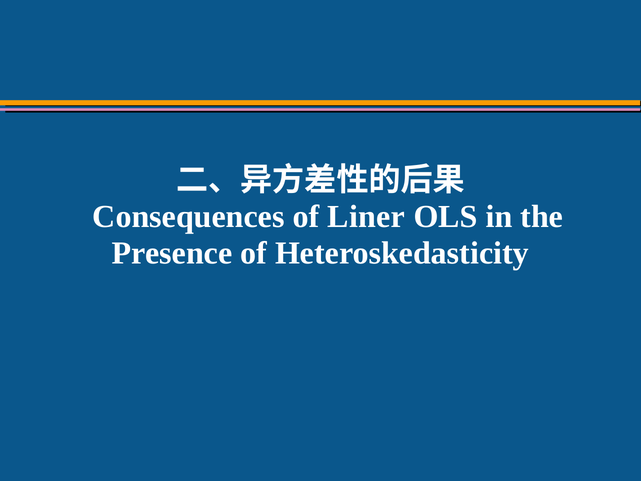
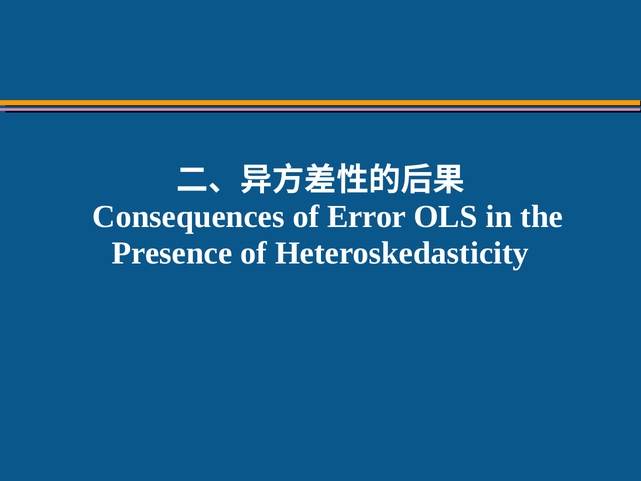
Liner: Liner -> Error
